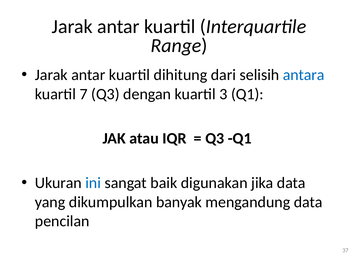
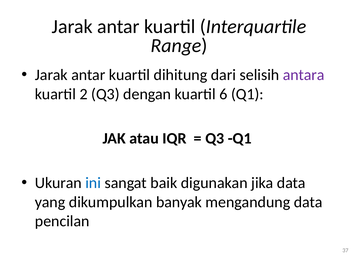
antara colour: blue -> purple
7: 7 -> 2
3: 3 -> 6
